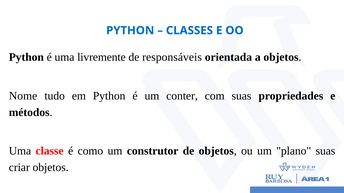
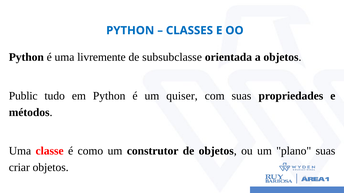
responsáveis: responsáveis -> subsubclasse
Nome: Nome -> Public
conter: conter -> quiser
